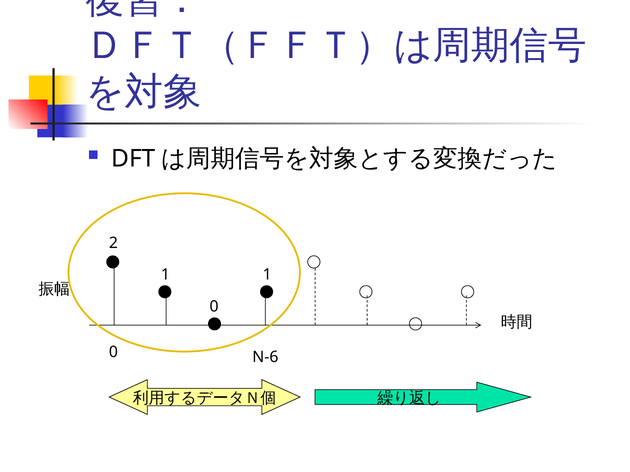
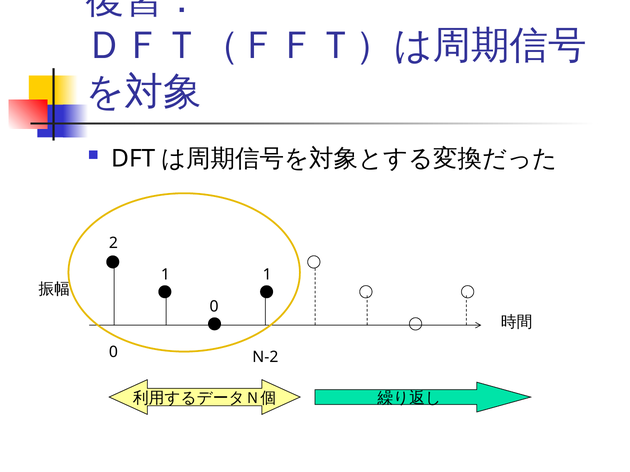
N-6: N-6 -> N-2
